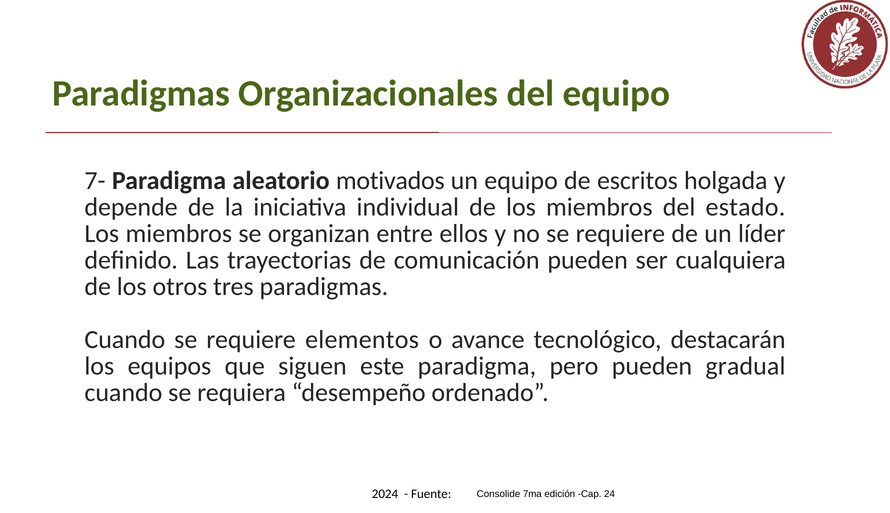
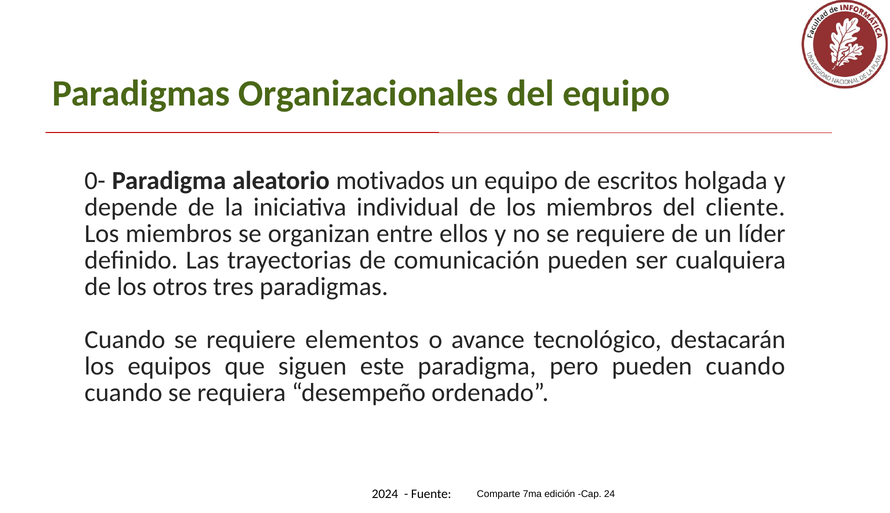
7-: 7- -> 0-
estado: estado -> cliente
pueden gradual: gradual -> cuando
Consolide: Consolide -> Comparte
